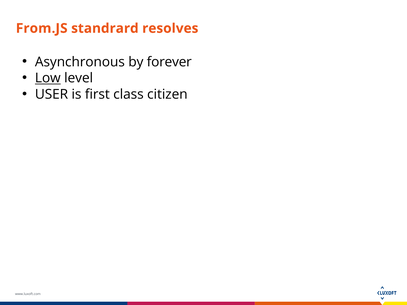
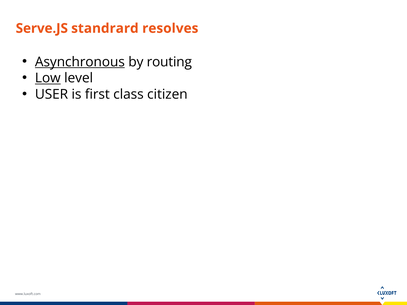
From.JS: From.JS -> Serve.JS
Asynchronous underline: none -> present
forever: forever -> routing
